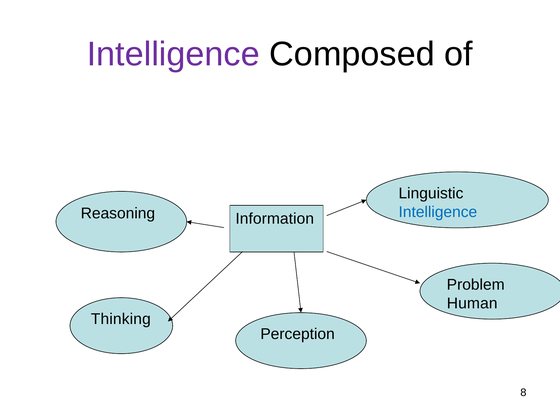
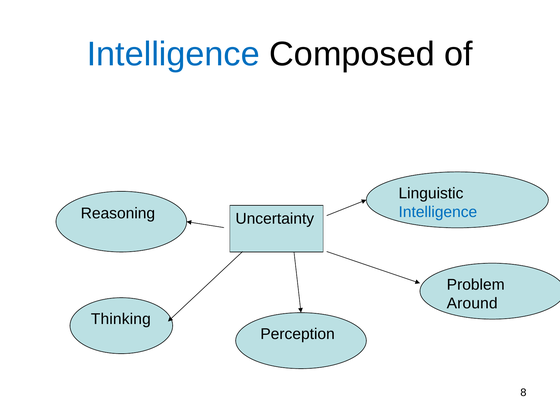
Intelligence at (173, 54) colour: purple -> blue
Information: Information -> Uncertainty
Human: Human -> Around
